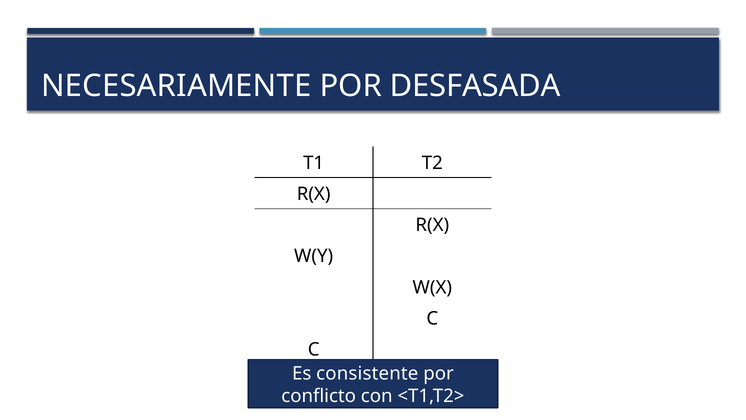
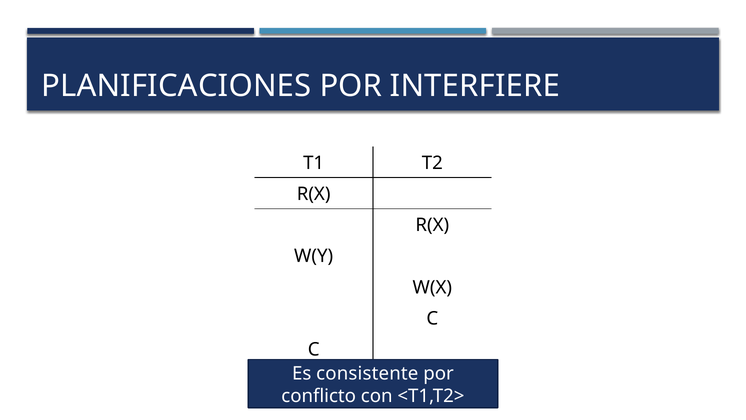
NECESARIAMENTE: NECESARIAMENTE -> PLANIFICACIONES
DESFASADA: DESFASADA -> INTERFIERE
